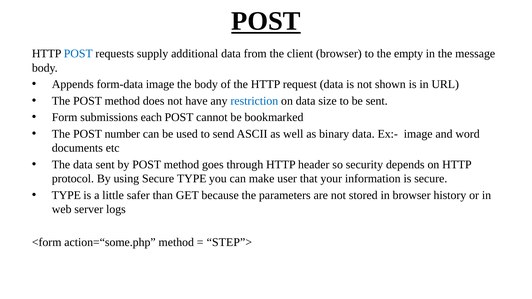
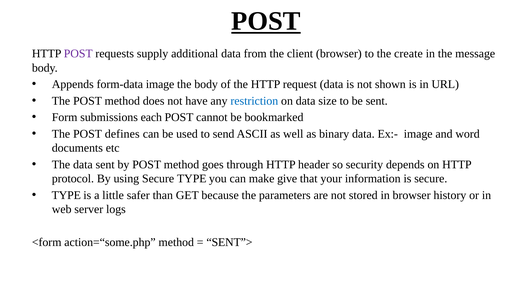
POST at (78, 54) colour: blue -> purple
empty: empty -> create
number: number -> defines
user: user -> give
STEP”>: STEP”> -> SENT”>
